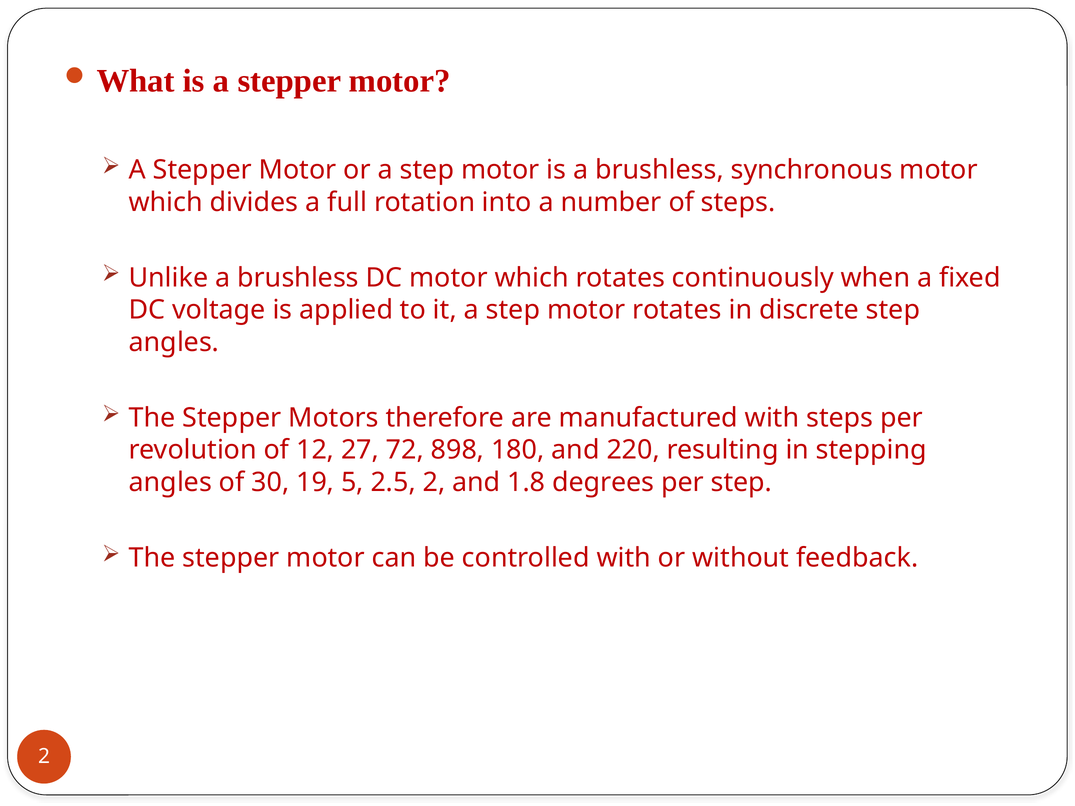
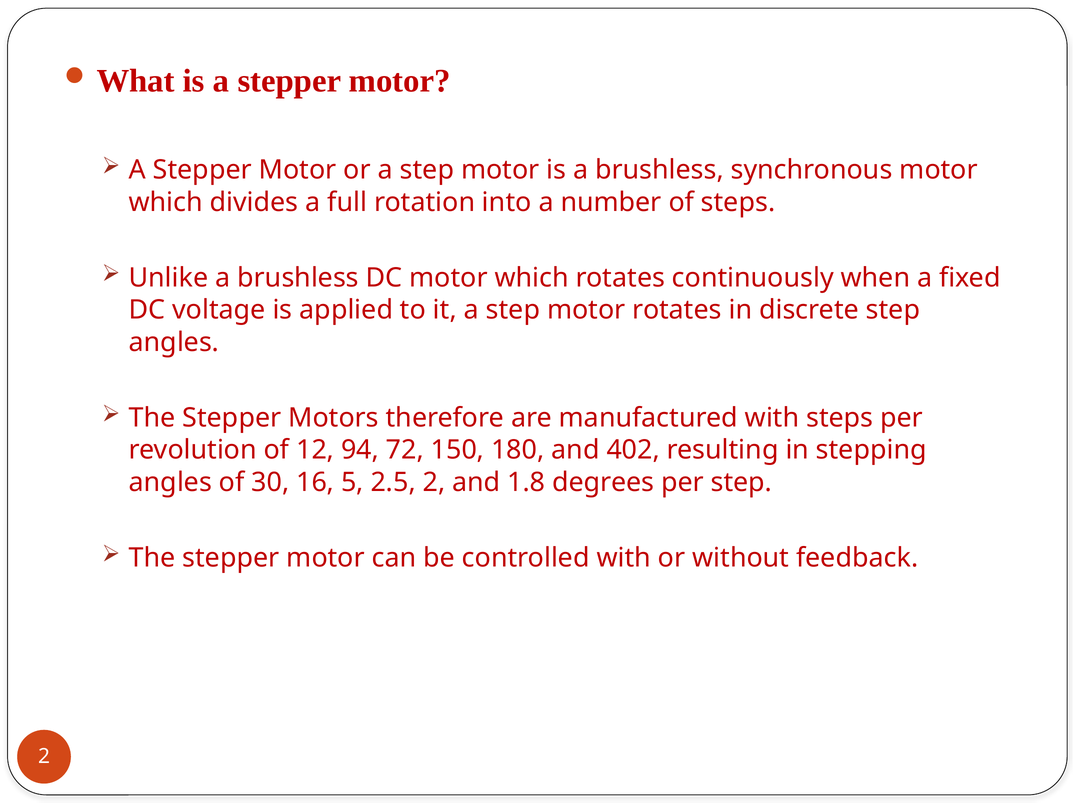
27: 27 -> 94
898: 898 -> 150
220: 220 -> 402
19: 19 -> 16
